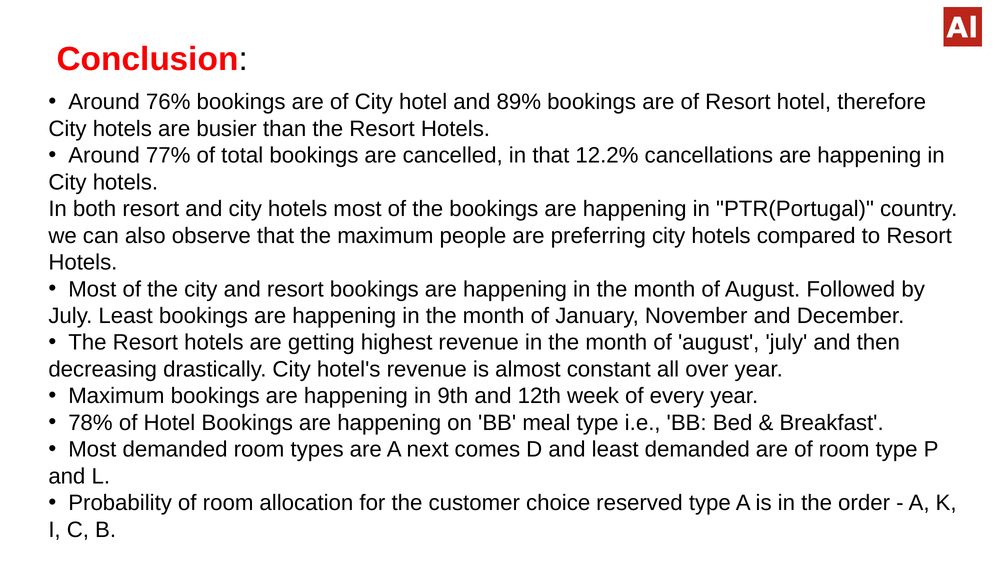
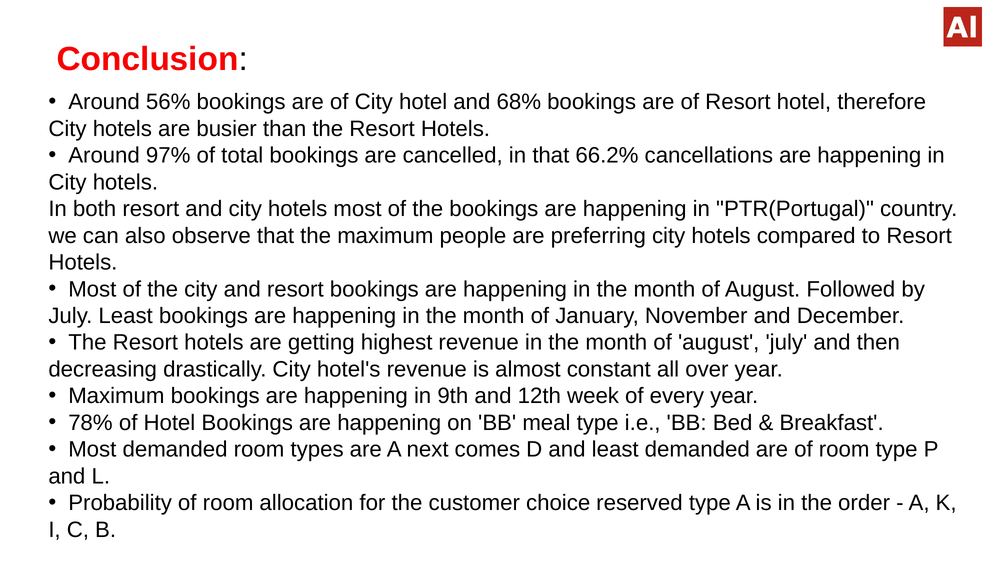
76%: 76% -> 56%
89%: 89% -> 68%
77%: 77% -> 97%
12.2%: 12.2% -> 66.2%
